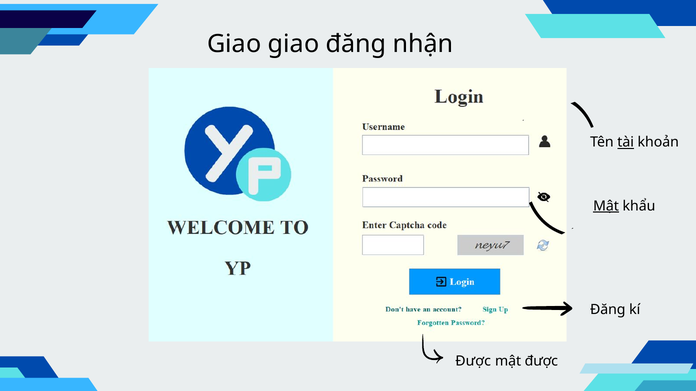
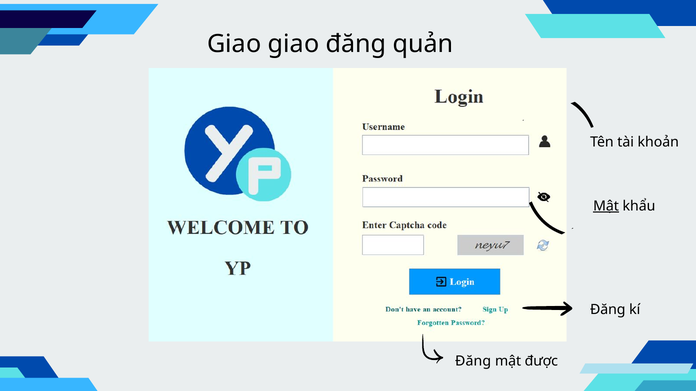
nhận: nhận -> quản
tài underline: present -> none
Được at (473, 362): Được -> Đăng
